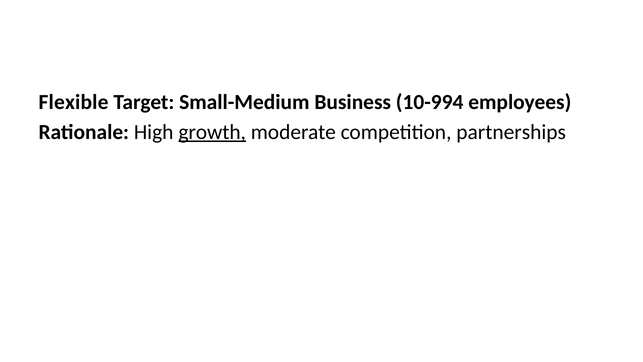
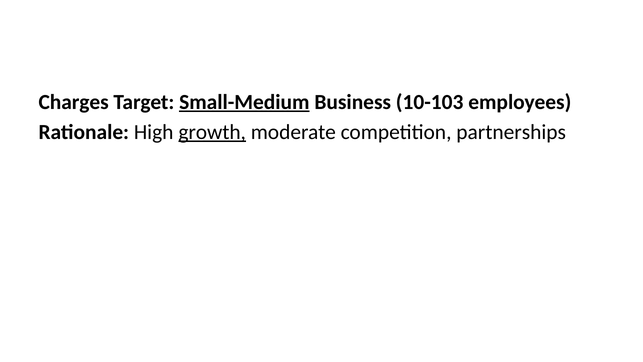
Flexible: Flexible -> Charges
Small-Medium underline: none -> present
10-994: 10-994 -> 10-103
